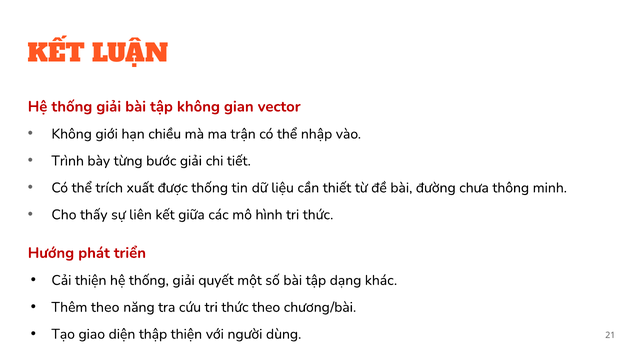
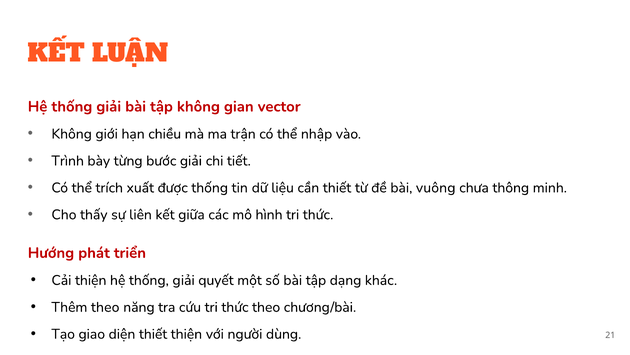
đường: đường -> vuông
diện thập: thập -> thiết
